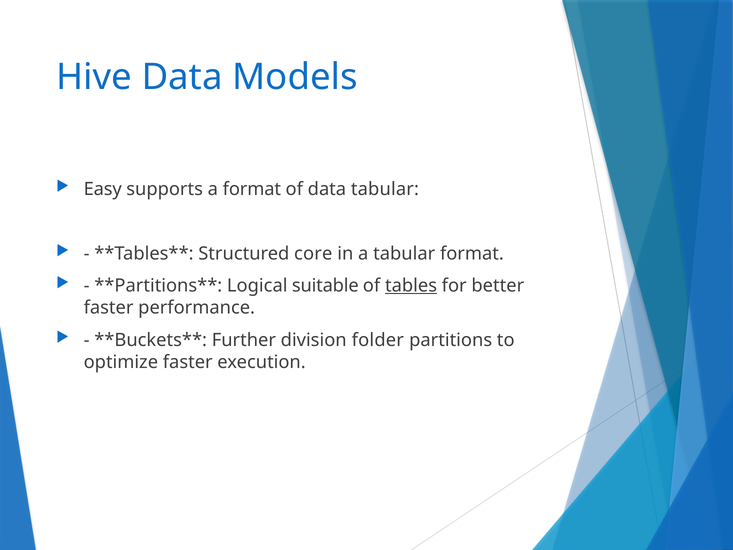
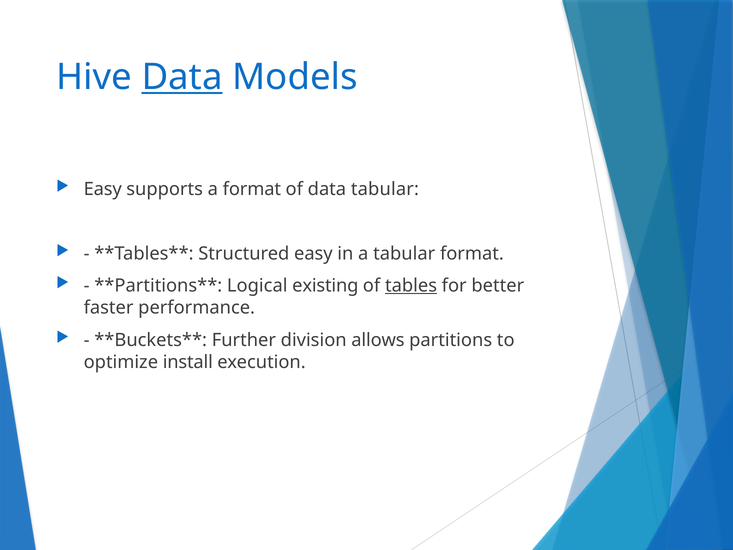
Data at (182, 77) underline: none -> present
Structured core: core -> easy
suitable: suitable -> existing
folder: folder -> allows
optimize faster: faster -> install
